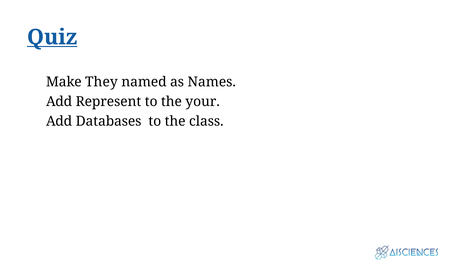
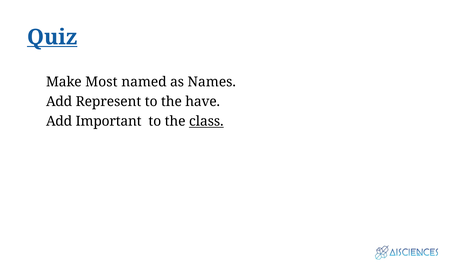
They: They -> Most
your: your -> have
Databases: Databases -> Important
class underline: none -> present
